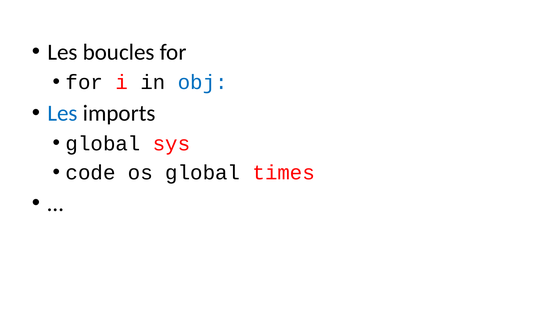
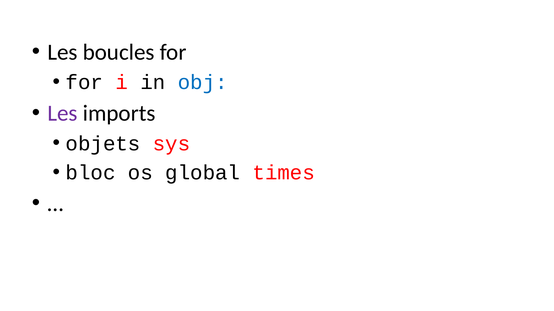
Les at (63, 114) colour: blue -> purple
global at (103, 144): global -> objets
code: code -> bloc
